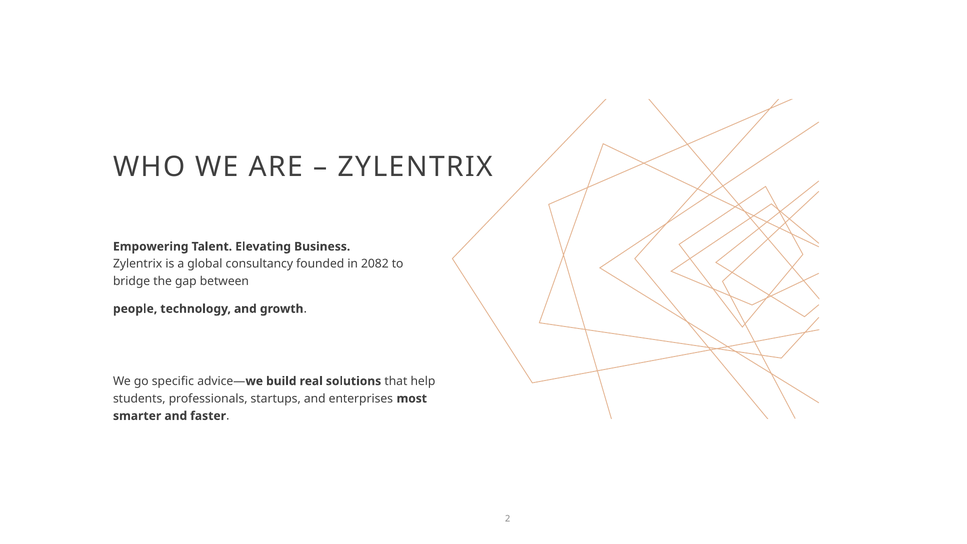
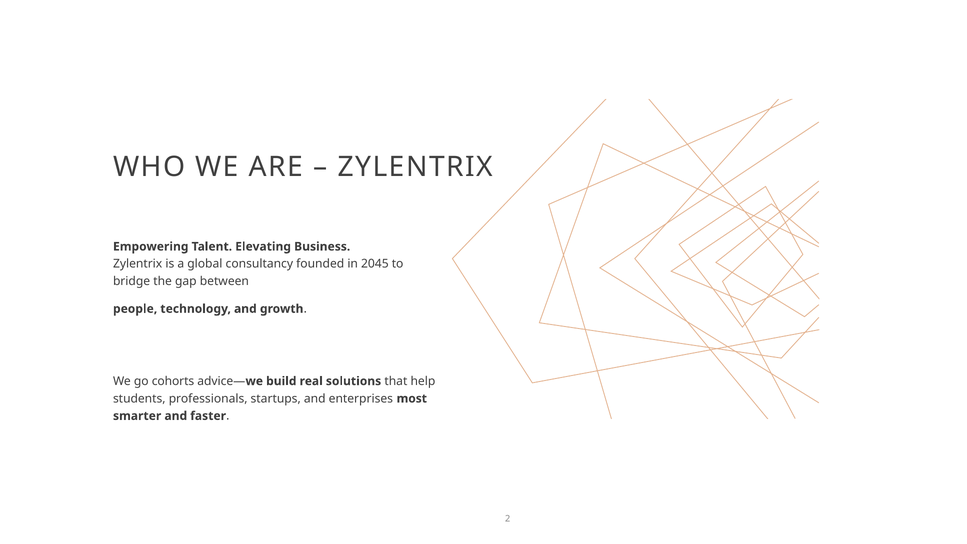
2082: 2082 -> 2045
specific: specific -> cohorts
